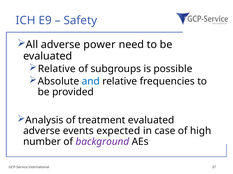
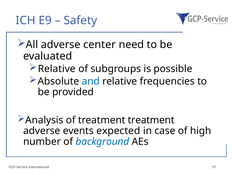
power: power -> center
treatment evaluated: evaluated -> treatment
background colour: purple -> blue
